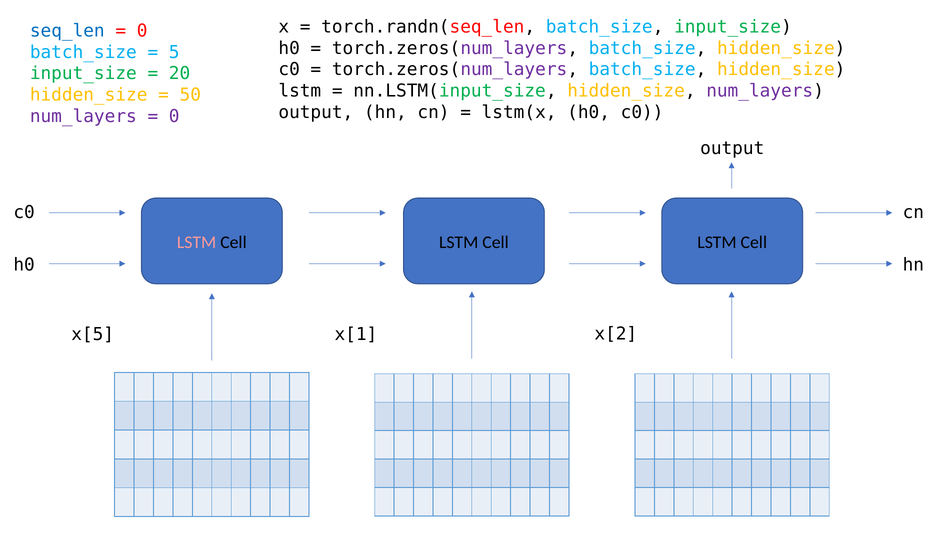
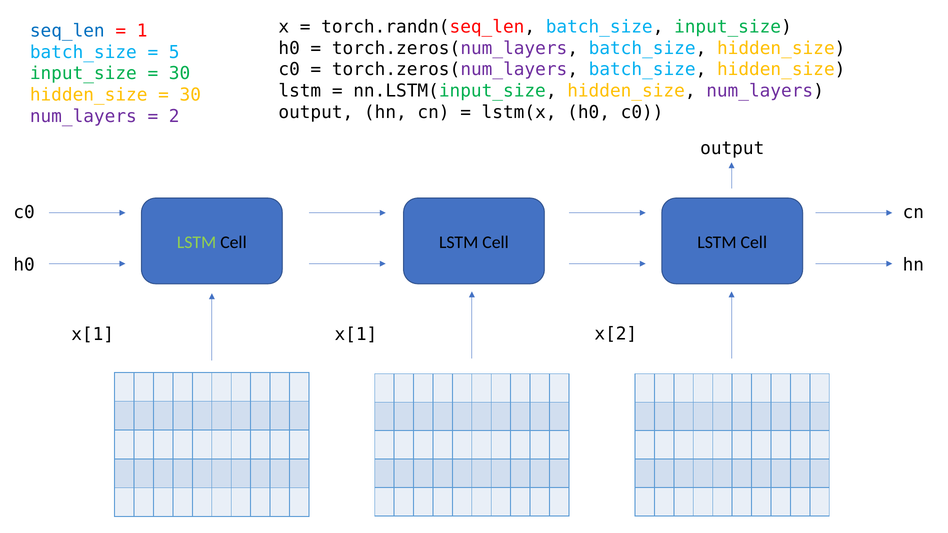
0 at (142, 31): 0 -> 1
20 at (180, 74): 20 -> 30
50 at (190, 95): 50 -> 30
0 at (174, 116): 0 -> 2
LSTM at (197, 242) colour: pink -> light green
x[5 at (93, 335): x[5 -> x[1
